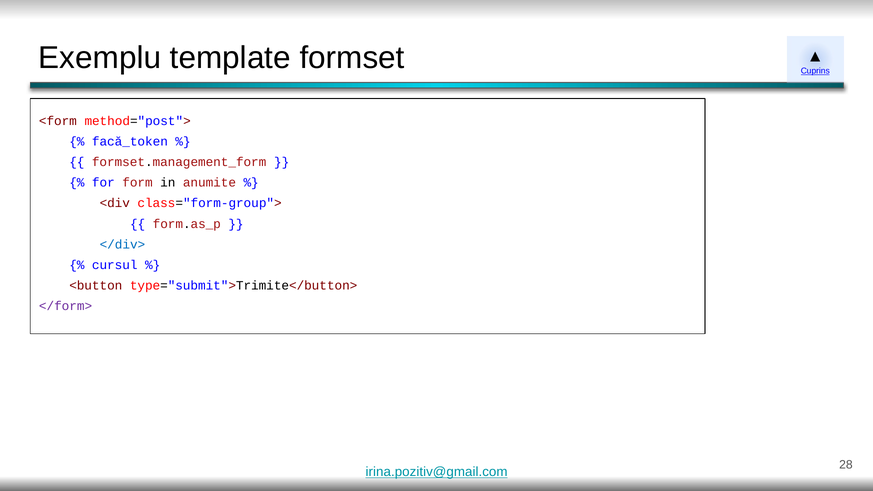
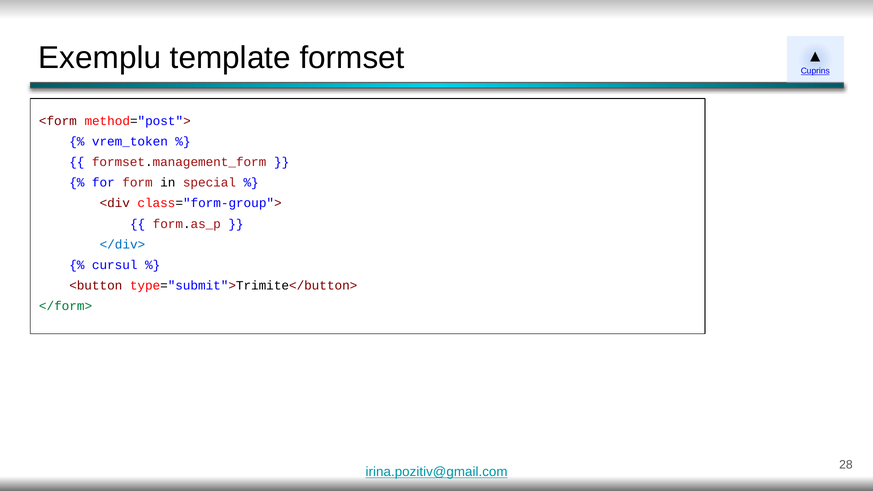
facă_token: facă_token -> vrem_token
anumite: anumite -> special
</form> colour: purple -> green
